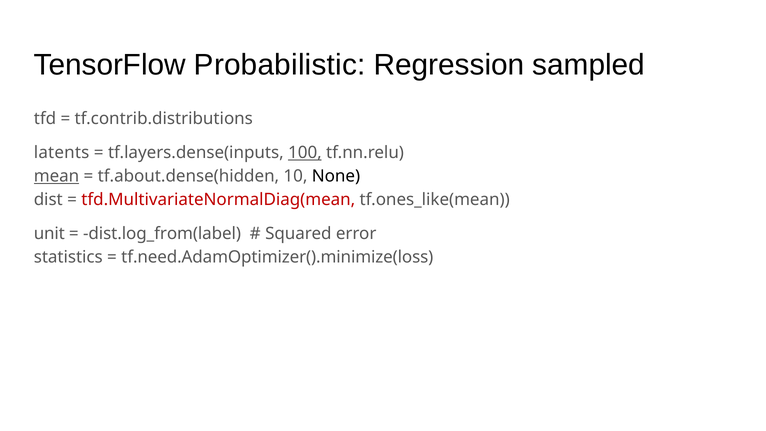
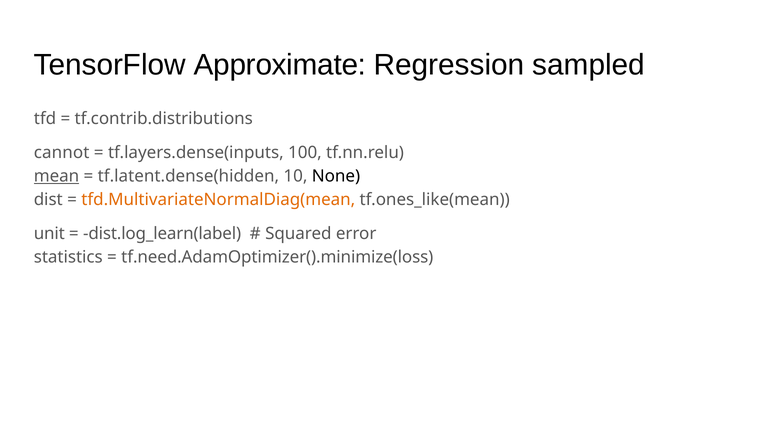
Probabilistic: Probabilistic -> Approximate
latents: latents -> cannot
100 underline: present -> none
tf.about.dense(hidden: tf.about.dense(hidden -> tf.latent.dense(hidden
tfd.MultivariateNormalDiag(mean colour: red -> orange
dist.log_from(label: dist.log_from(label -> dist.log_learn(label
